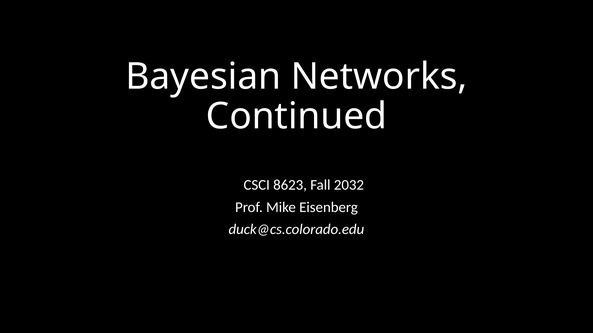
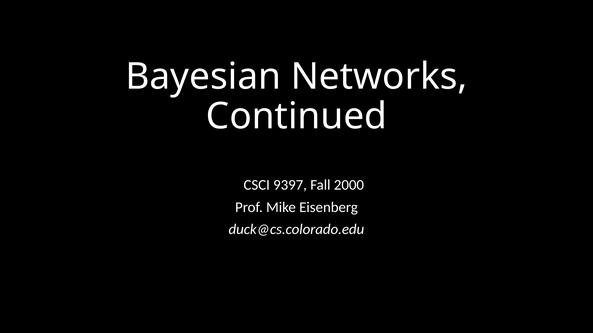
8623: 8623 -> 9397
2032: 2032 -> 2000
